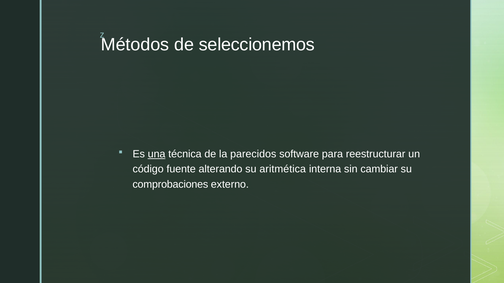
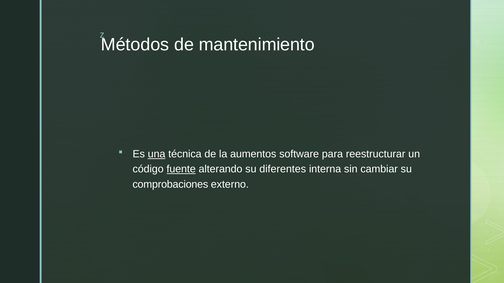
seleccionemos: seleccionemos -> mantenimiento
parecidos: parecidos -> aumentos
fuente underline: none -> present
aritmética: aritmética -> diferentes
